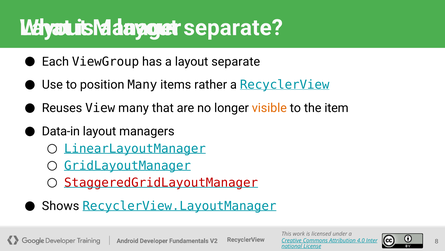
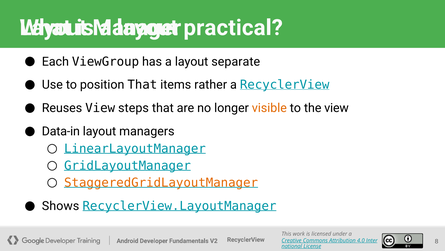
separate at (233, 28): separate -> practical
position Many: Many -> That
View many: many -> steps
the item: item -> view
StaggeredGridLayoutManager colour: red -> orange
